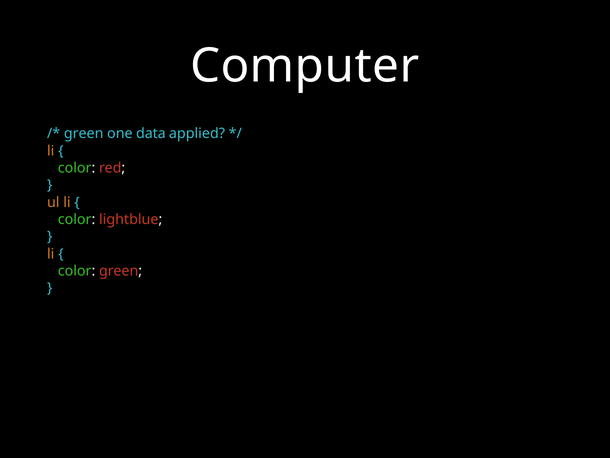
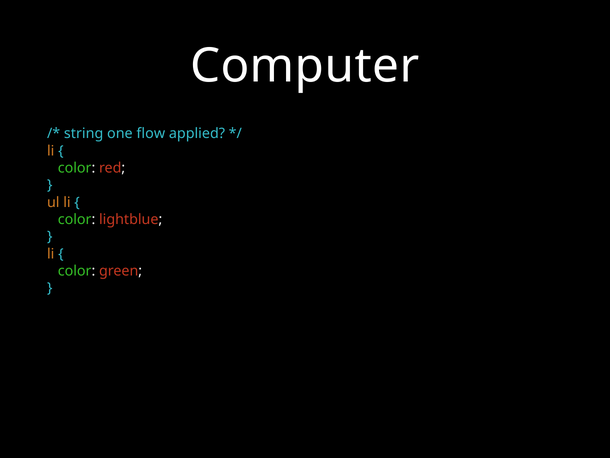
green at (84, 133): green -> string
data: data -> flow
